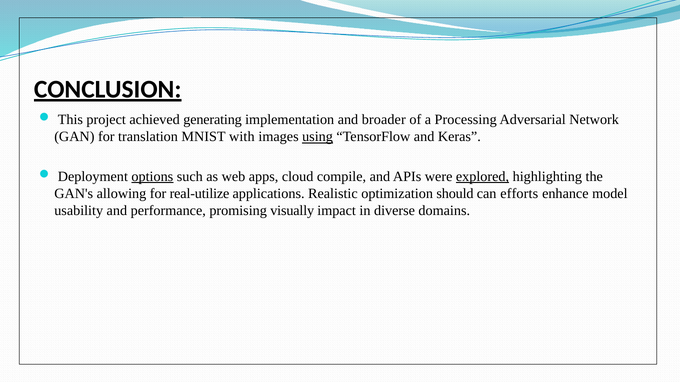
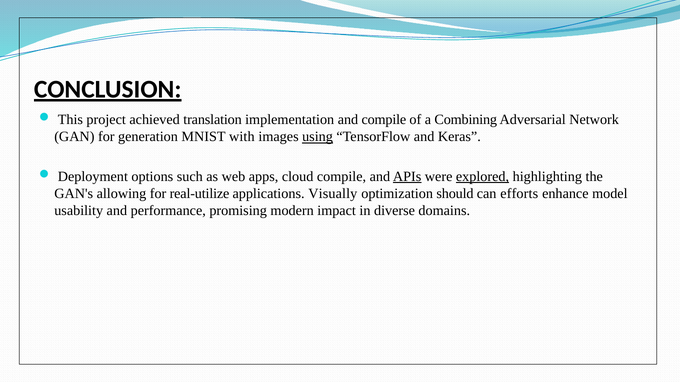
generating: generating -> translation
and broader: broader -> compile
Processing: Processing -> Combining
translation: translation -> generation
options underline: present -> none
APIs underline: none -> present
Realistic: Realistic -> Visually
visually: visually -> modern
